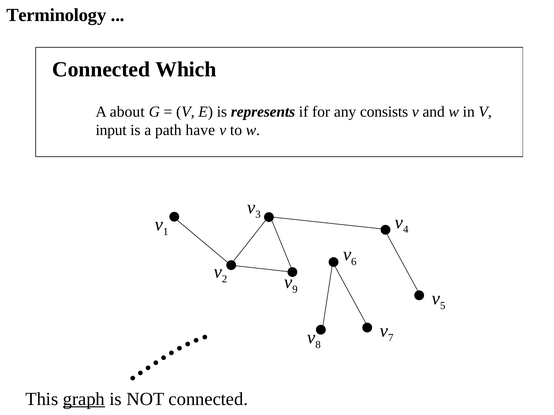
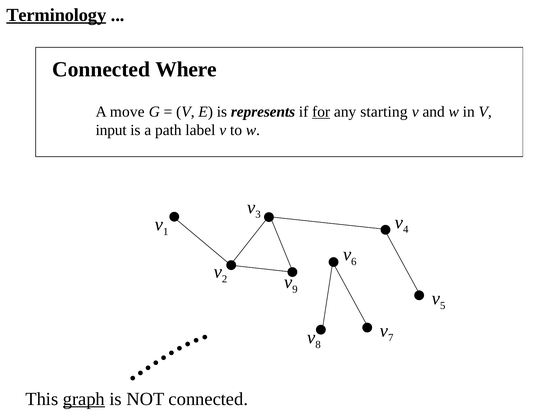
Terminology underline: none -> present
Which: Which -> Where
about: about -> move
for underline: none -> present
consists: consists -> starting
have: have -> label
